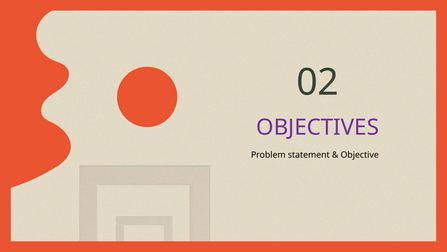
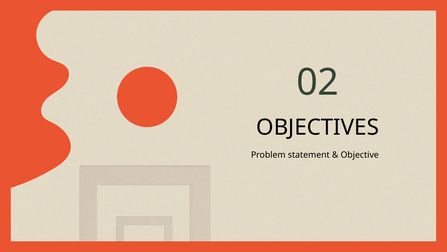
OBJECTIVES colour: purple -> black
